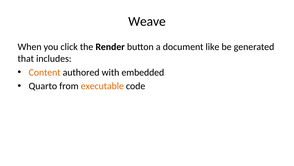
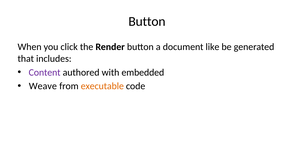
Weave at (147, 21): Weave -> Button
Content colour: orange -> purple
Quarto: Quarto -> Weave
